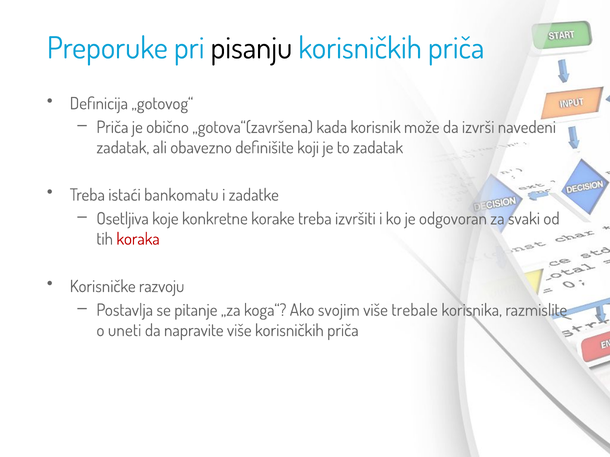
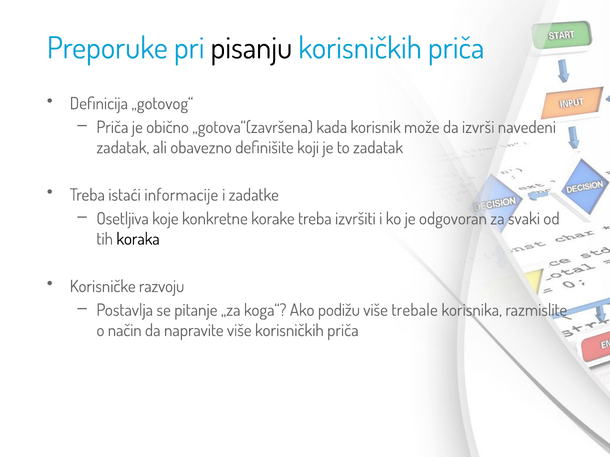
bankomatu: bankomatu -> informacije
koraka colour: red -> black
svojim: svojim -> podižu
uneti: uneti -> način
